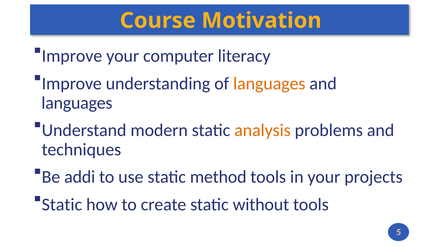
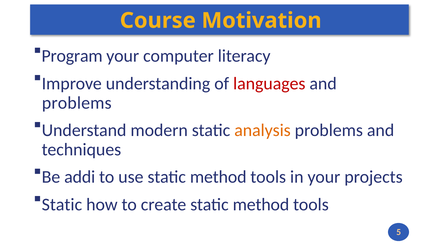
Improve at (72, 56): Improve -> Program
languages at (269, 83) colour: orange -> red
languages at (77, 103): languages -> problems
create static without: without -> method
